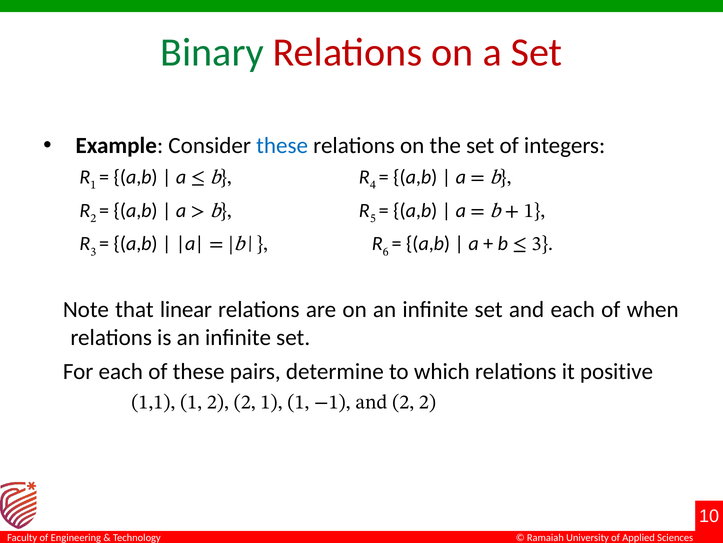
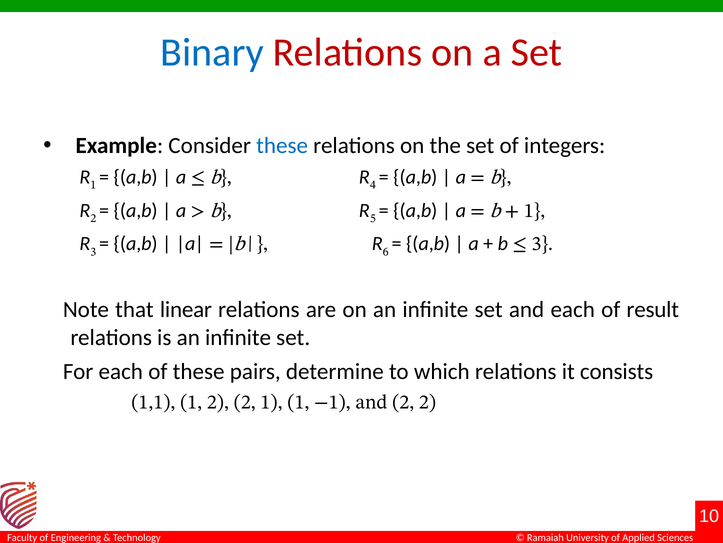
Binary colour: green -> blue
when: when -> result
positive: positive -> consists
